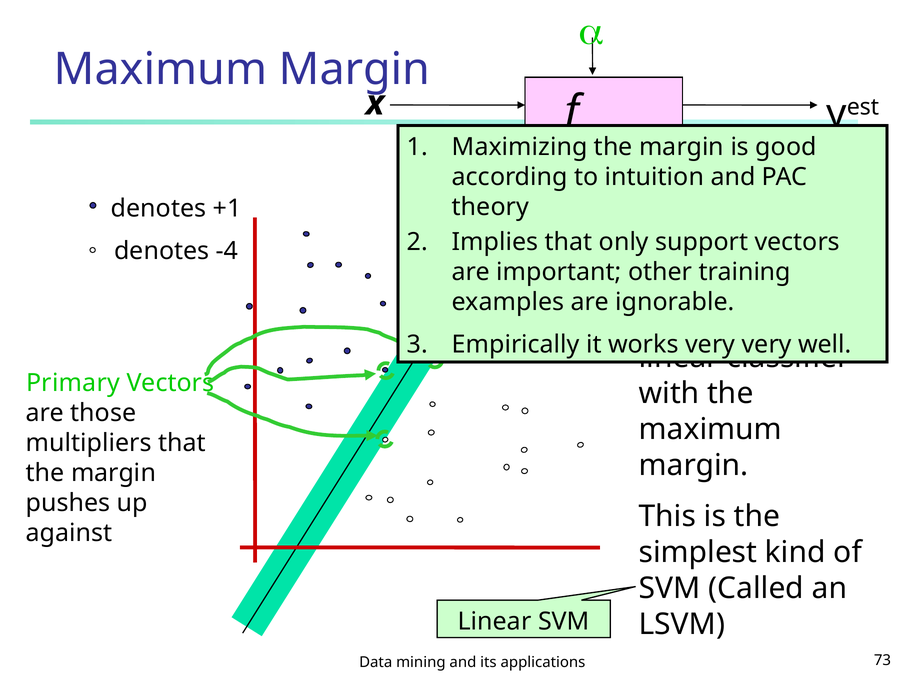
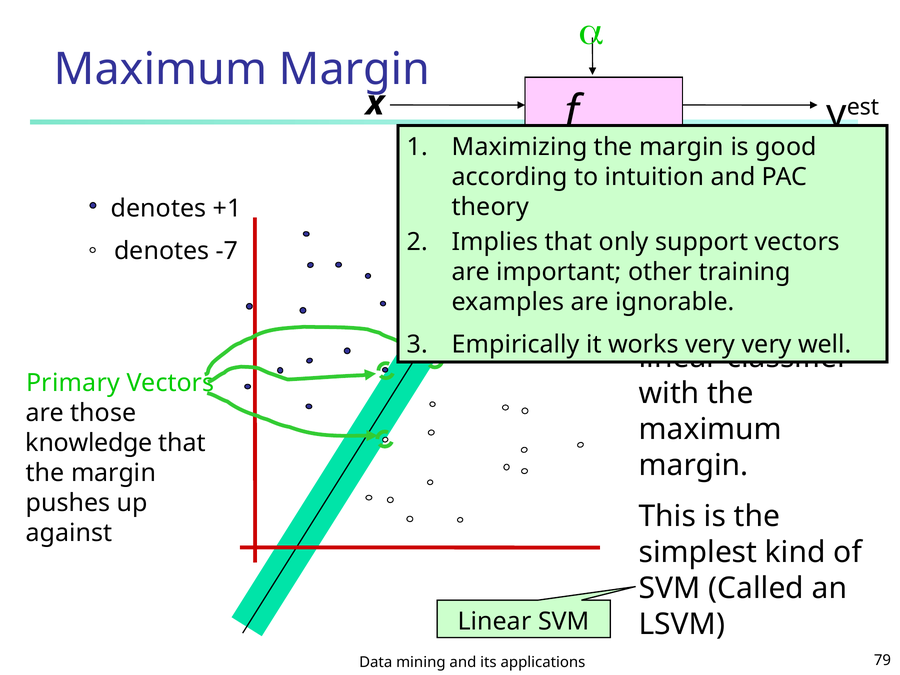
-4: -4 -> -7
multipliers: multipliers -> knowledge
73: 73 -> 79
